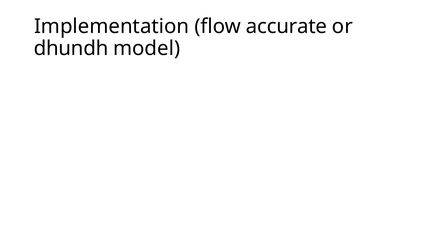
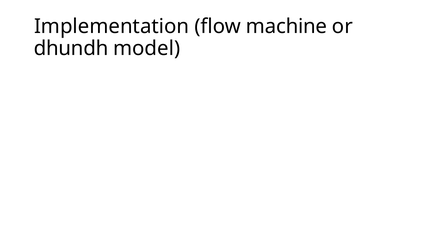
accurate: accurate -> machine
